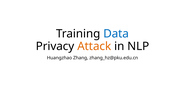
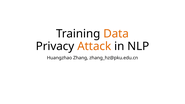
Data colour: blue -> orange
